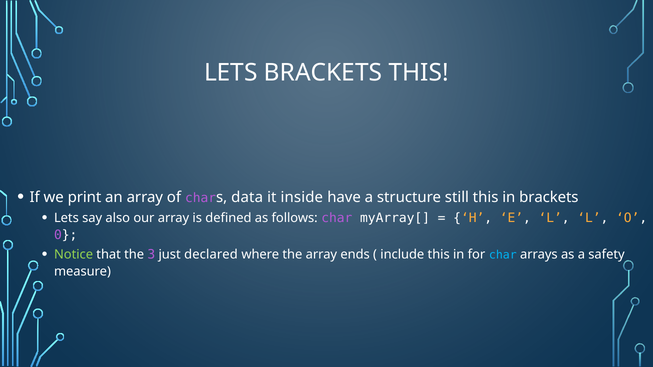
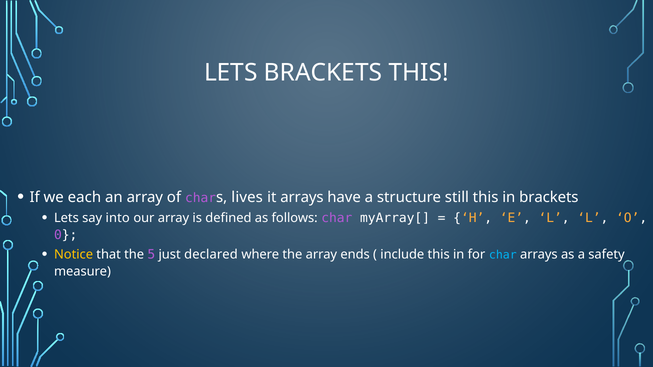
print: print -> each
data: data -> lives
it inside: inside -> arrays
also: also -> into
Notice colour: light green -> yellow
3: 3 -> 5
